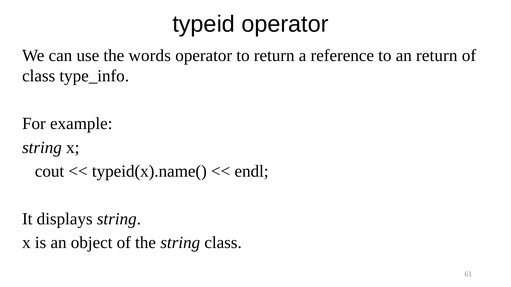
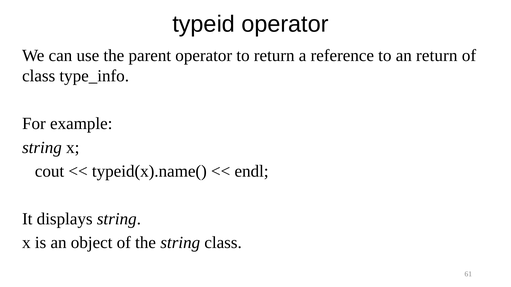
words: words -> parent
